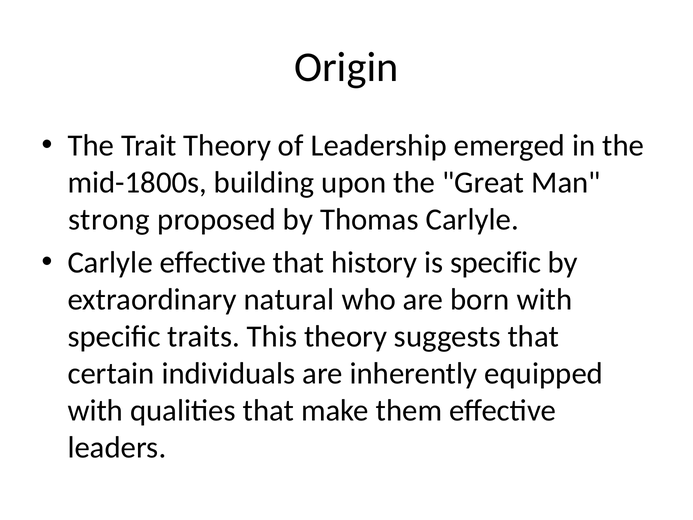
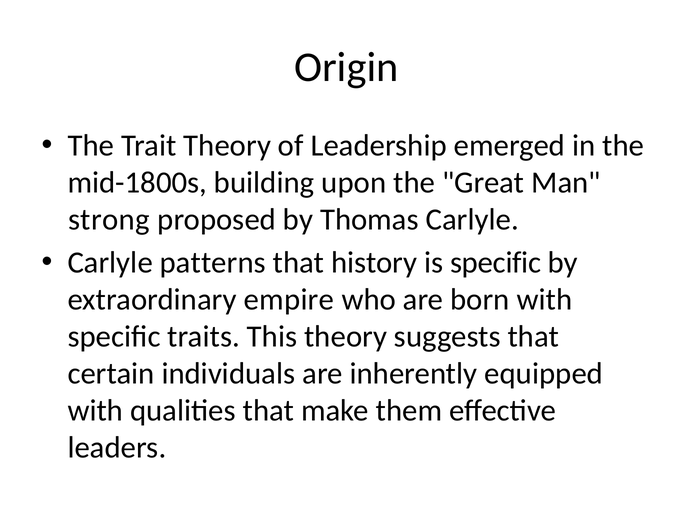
Carlyle effective: effective -> patterns
natural: natural -> empire
